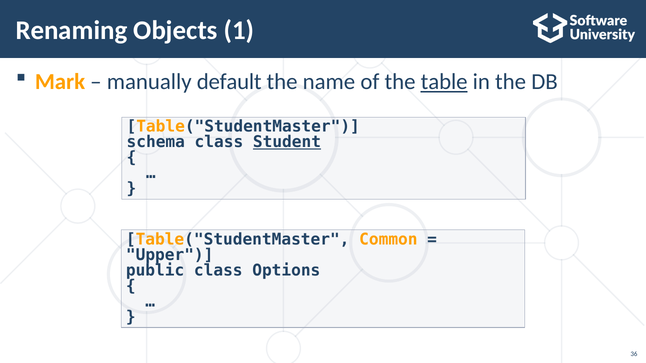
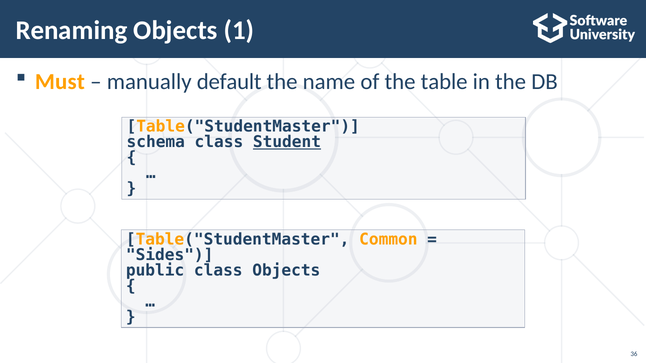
Mark: Mark -> Must
table underline: present -> none
Upper: Upper -> Sides
class Options: Options -> Objects
